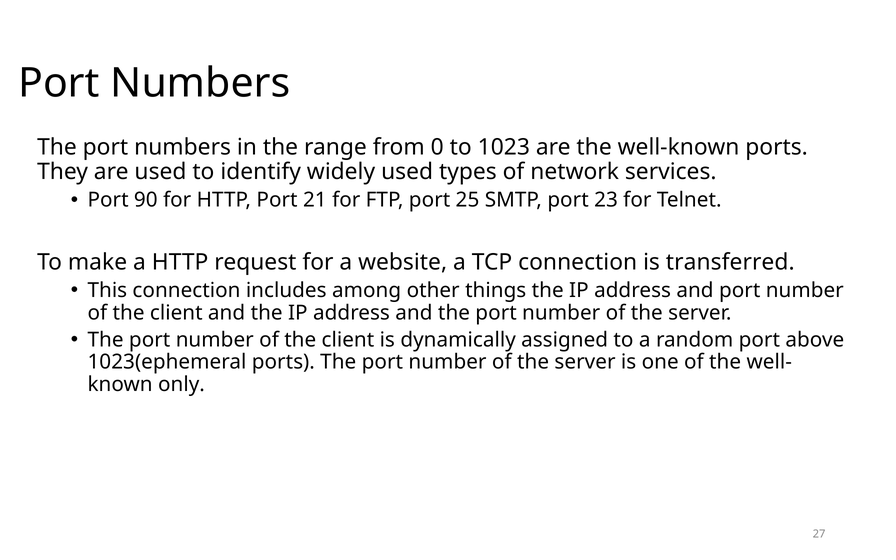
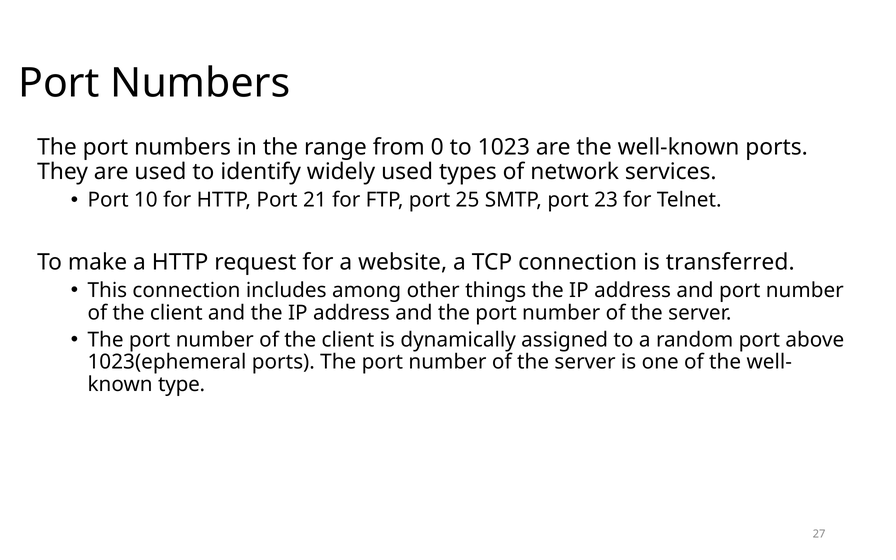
90: 90 -> 10
only: only -> type
